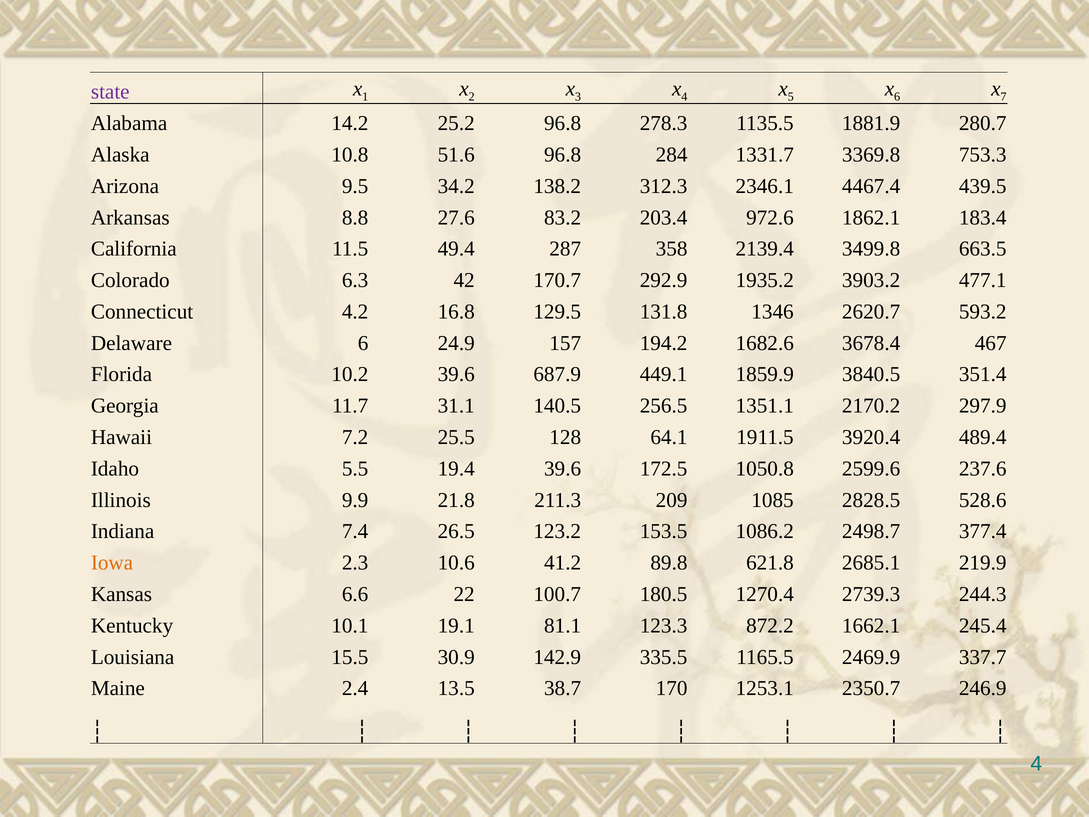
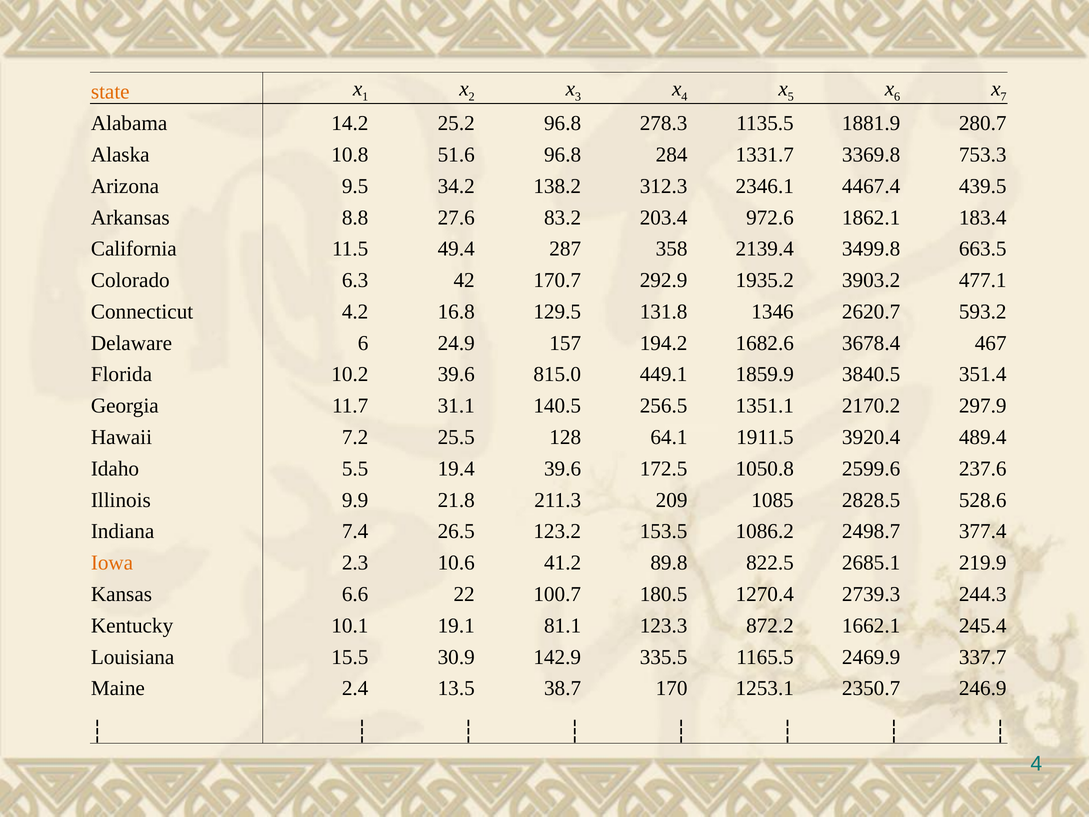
state colour: purple -> orange
687.9: 687.9 -> 815.0
621.8: 621.8 -> 822.5
